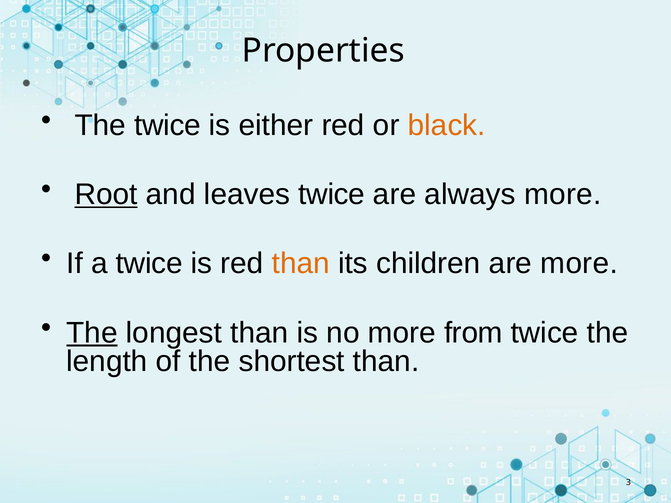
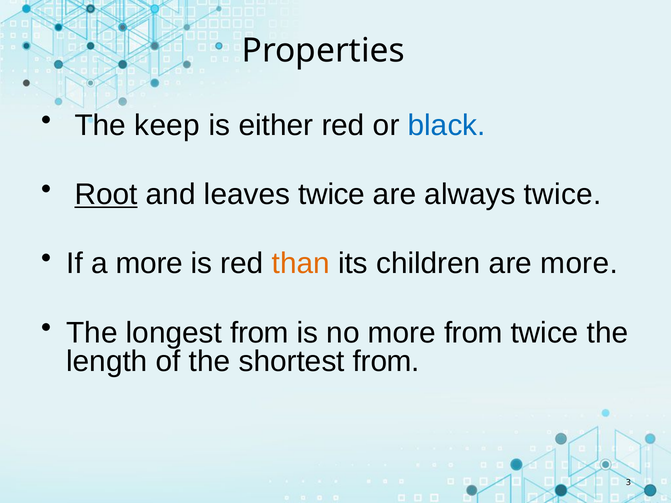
The twice: twice -> keep
black colour: orange -> blue
always more: more -> twice
a twice: twice -> more
The at (92, 333) underline: present -> none
longest than: than -> from
shortest than: than -> from
